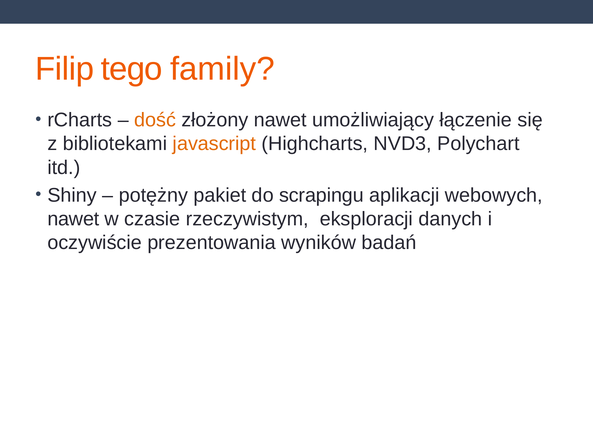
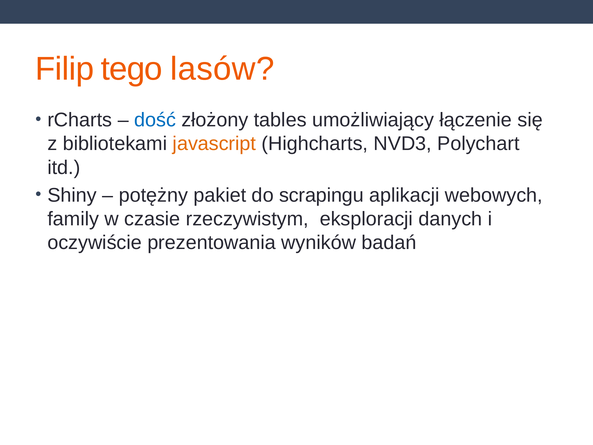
family: family -> lasów
dość colour: orange -> blue
złożony nawet: nawet -> tables
nawet at (73, 219): nawet -> family
